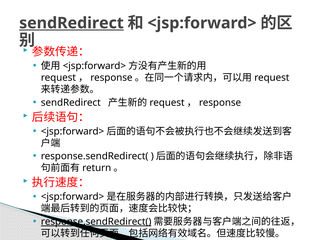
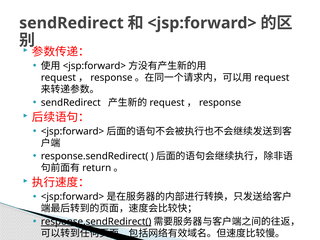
sendRedirect at (71, 23) underline: present -> none
